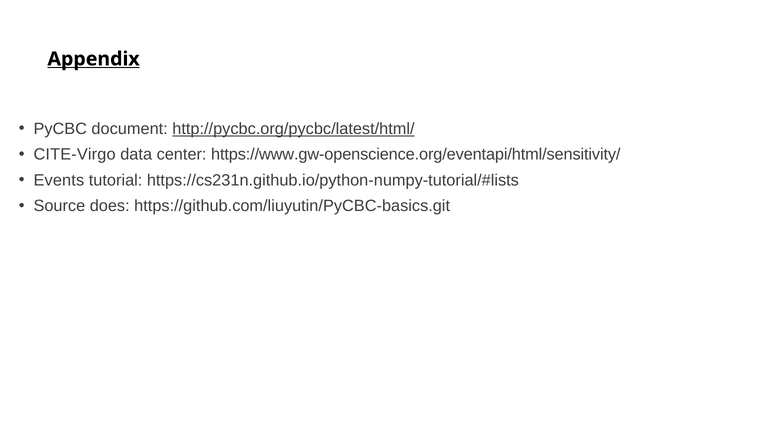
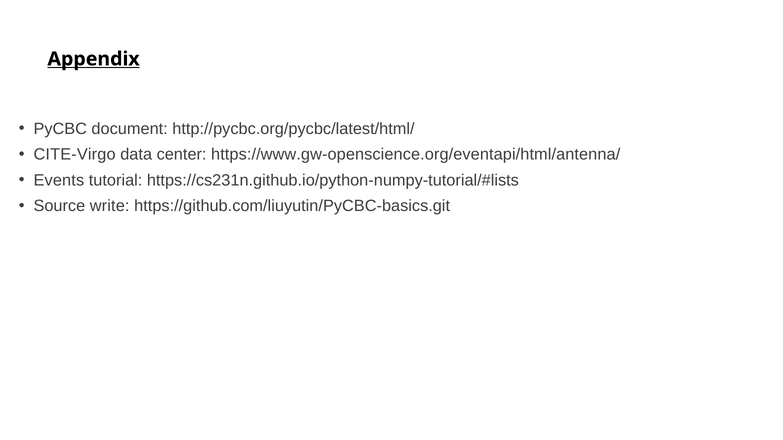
http://pycbc.org/pycbc/latest/html/ underline: present -> none
https://www.gw-openscience.org/eventapi/html/sensitivity/: https://www.gw-openscience.org/eventapi/html/sensitivity/ -> https://www.gw-openscience.org/eventapi/html/antenna/
does: does -> write
